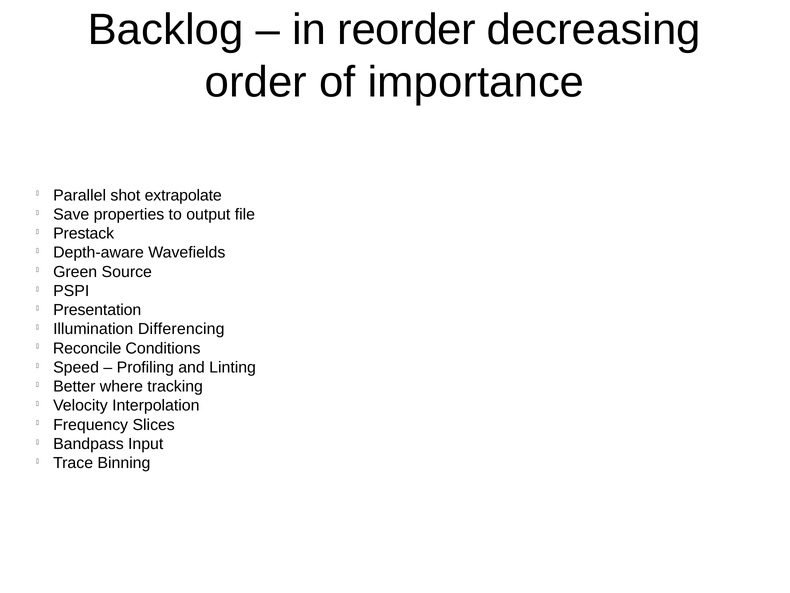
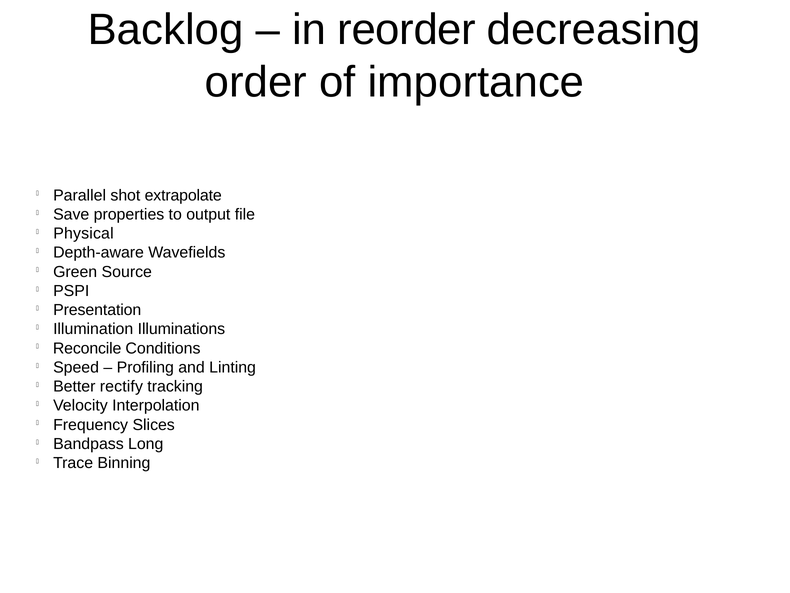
Prestack: Prestack -> Physical
Differencing: Differencing -> Illuminations
where: where -> rectify
Input: Input -> Long
